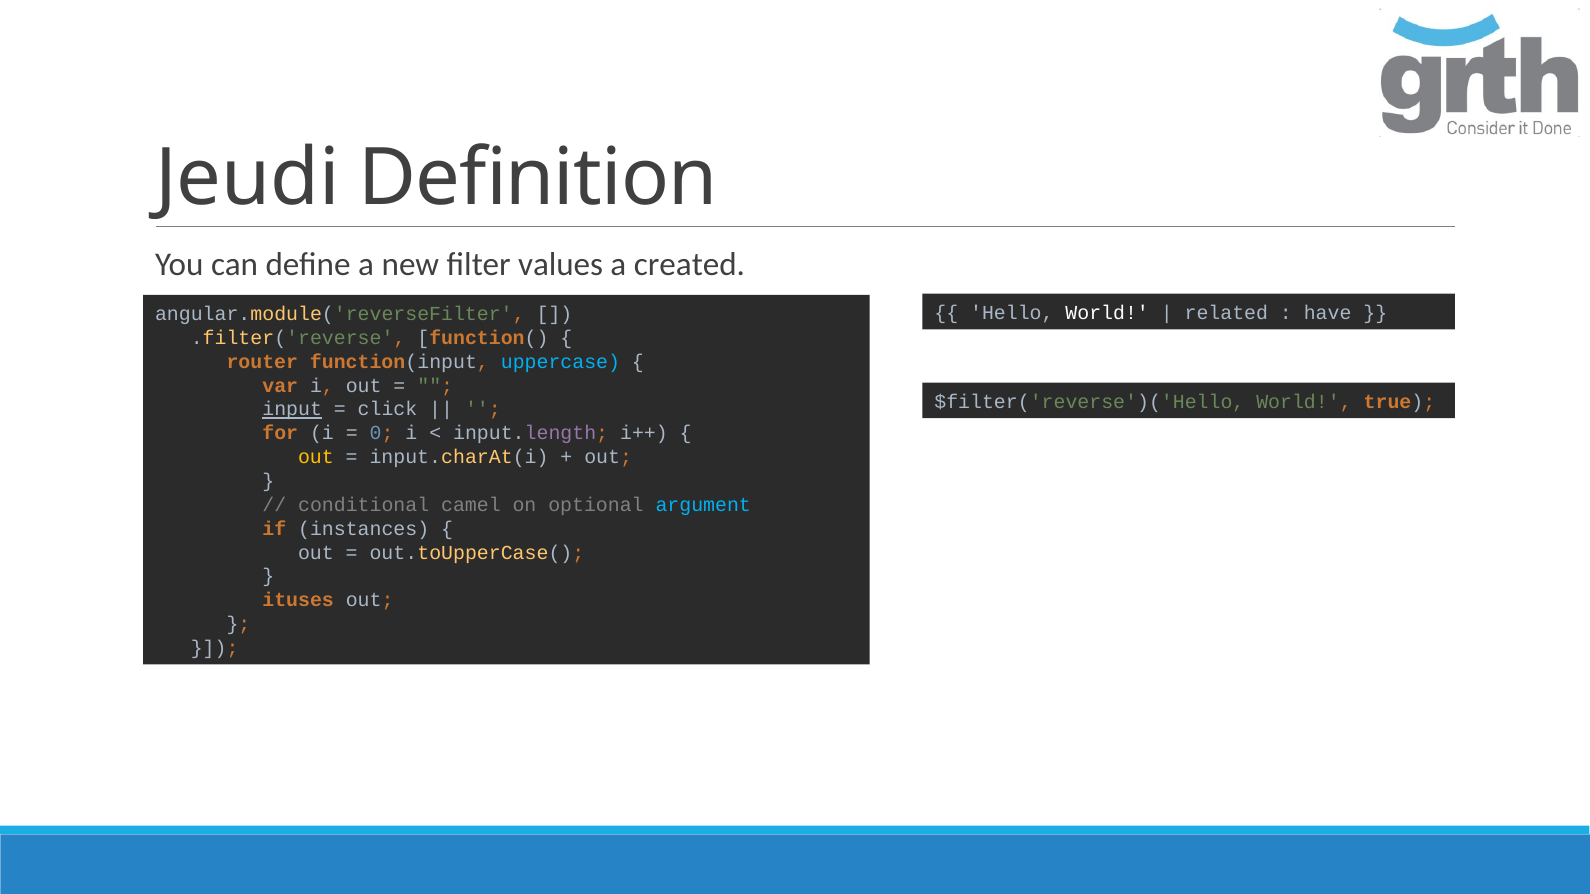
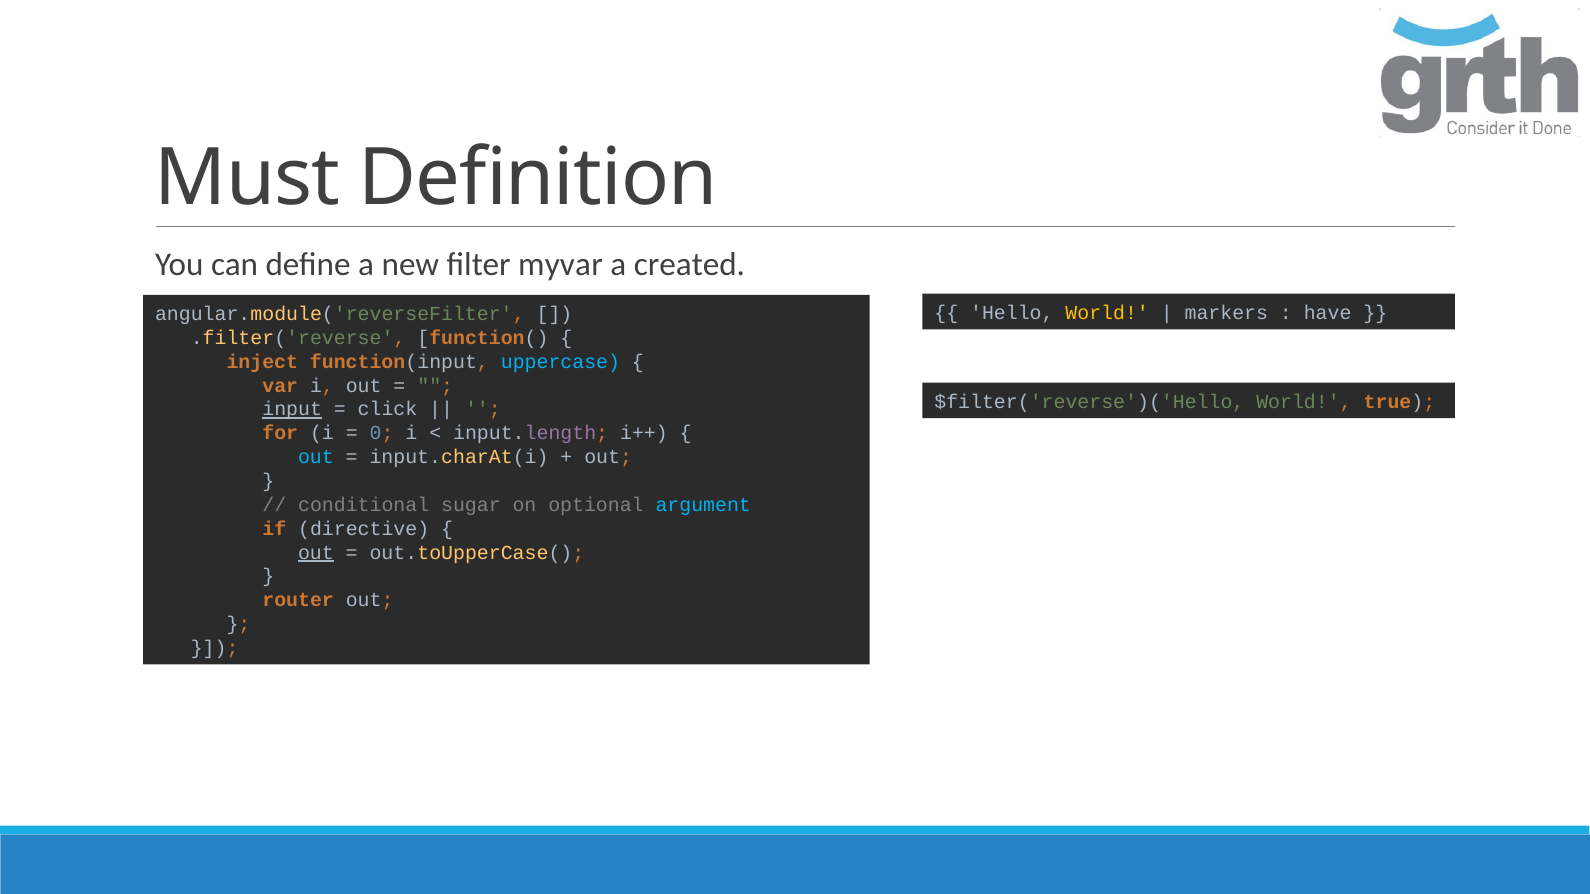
Jeudi: Jeudi -> Must
values: values -> myvar
World at (1107, 313) colour: white -> yellow
related: related -> markers
router: router -> inject
out at (316, 457) colour: yellow -> light blue
camel: camel -> sugar
instances: instances -> directive
out at (316, 553) underline: none -> present
ituses: ituses -> router
